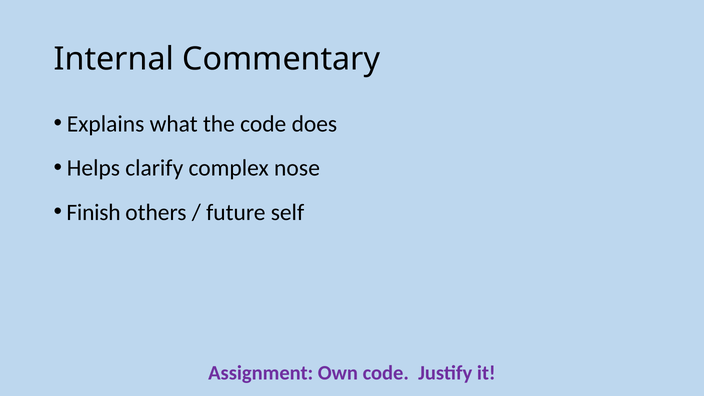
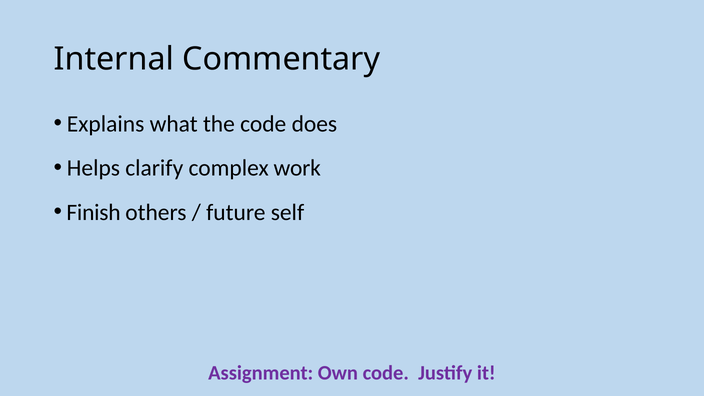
nose: nose -> work
